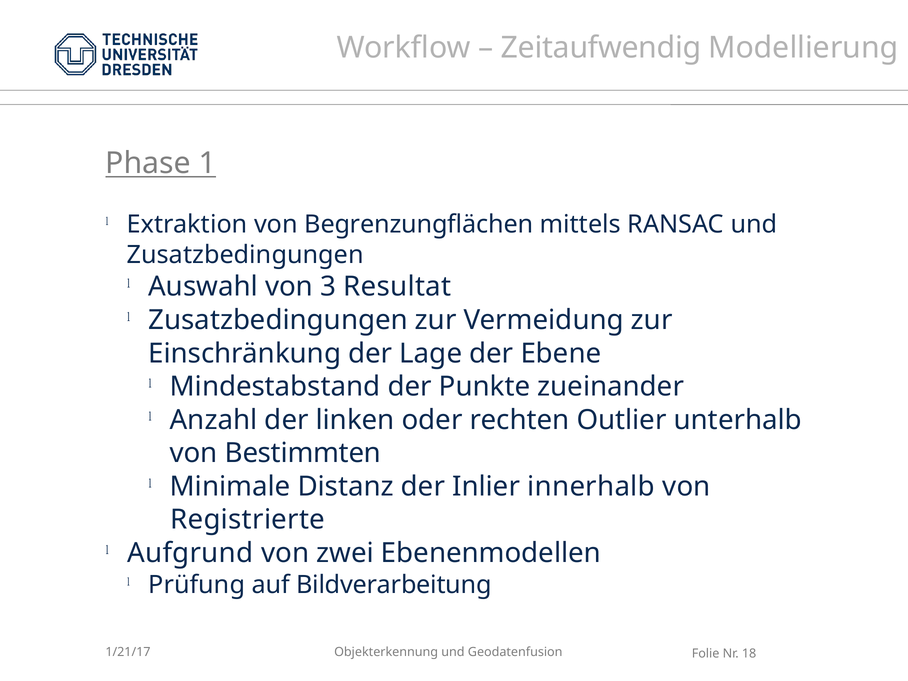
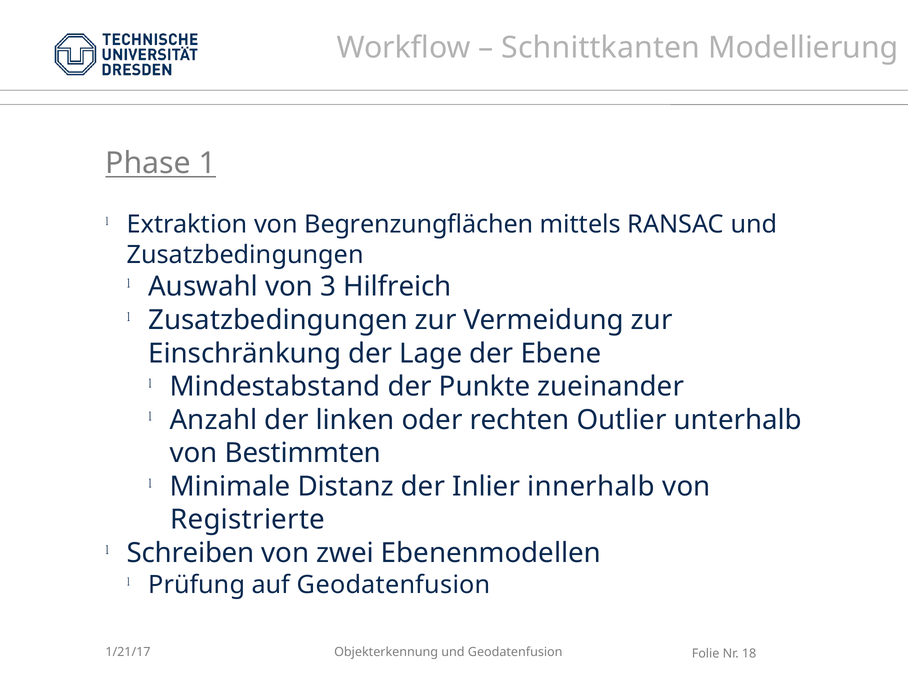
Zeitaufwendig: Zeitaufwendig -> Schnittkanten
Resultat: Resultat -> Hilfreich
Aufgrund: Aufgrund -> Schreiben
auf Bildverarbeitung: Bildverarbeitung -> Geodatenfusion
